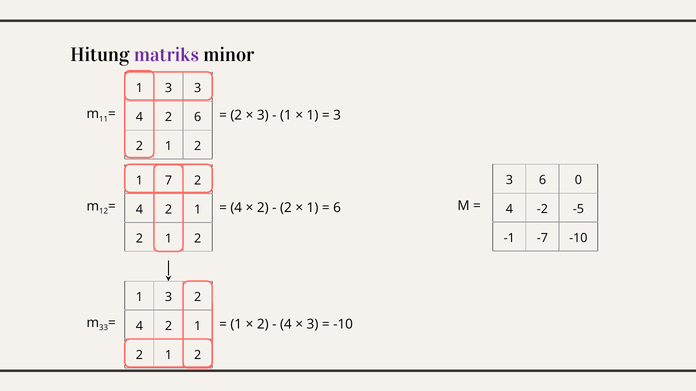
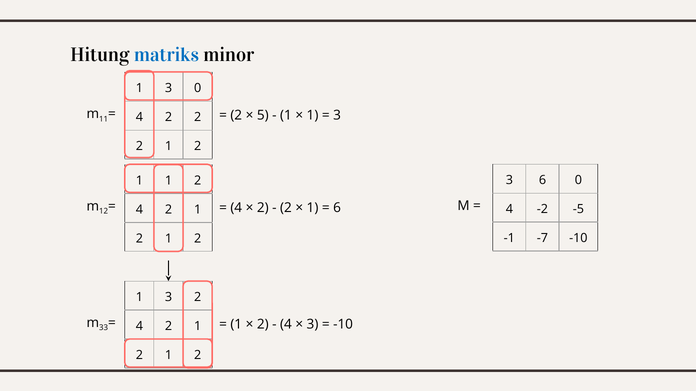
matriks colour: purple -> blue
3 3: 3 -> 0
3 at (263, 115): 3 -> 5
4 2 6: 6 -> 2
1 7: 7 -> 1
